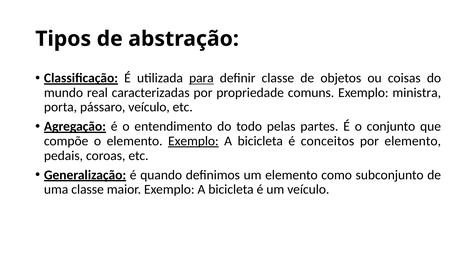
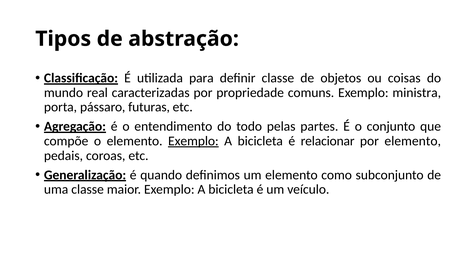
para underline: present -> none
pássaro veículo: veículo -> futuras
conceitos: conceitos -> relacionar
